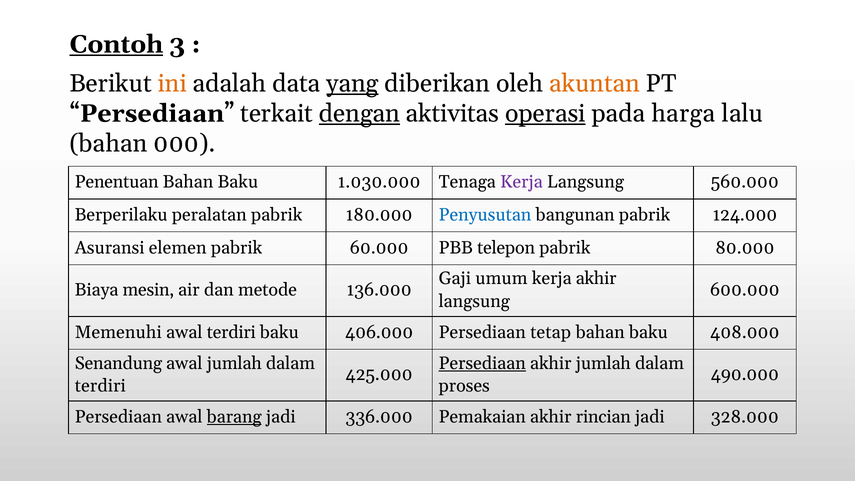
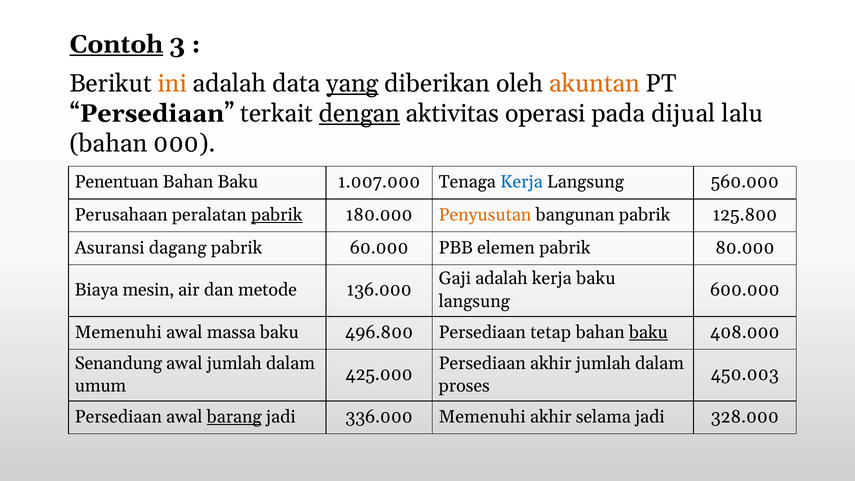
operasi underline: present -> none
harga: harga -> dijual
1.030.000: 1.030.000 -> 1.007.000
Kerja at (521, 182) colour: purple -> blue
Berperilaku: Berperilaku -> Perusahaan
pabrik at (277, 215) underline: none -> present
Penyusutan colour: blue -> orange
124.000: 124.000 -> 125.800
elemen: elemen -> dagang
telepon: telepon -> elemen
Gaji umum: umum -> adalah
kerja akhir: akhir -> baku
awal terdiri: terdiri -> massa
406.000: 406.000 -> 496.800
baku at (648, 332) underline: none -> present
Persediaan at (482, 363) underline: present -> none
490.000: 490.000 -> 450.003
terdiri at (100, 386): terdiri -> umum
336.000 Pemakaian: Pemakaian -> Memenuhi
rincian: rincian -> selama
